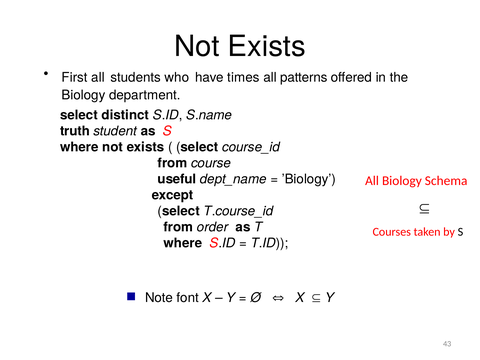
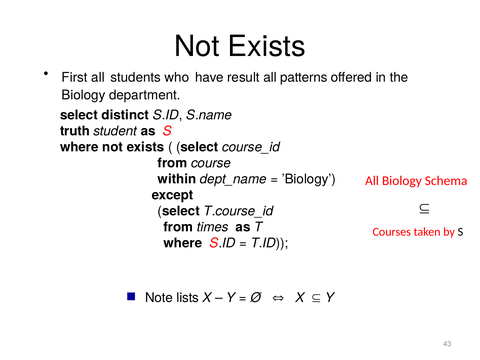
times: times -> result
useful: useful -> within
order: order -> times
font: font -> lists
